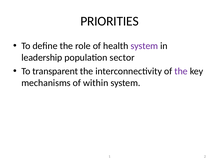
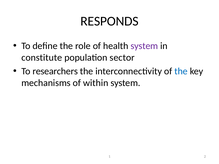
PRIORITIES: PRIORITIES -> RESPONDS
leadership: leadership -> constitute
transparent: transparent -> researchers
the at (181, 71) colour: purple -> blue
